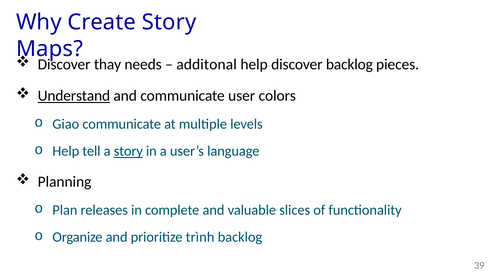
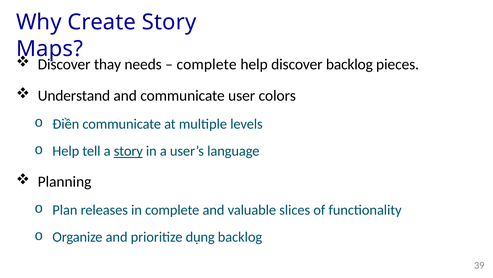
additonal at (207, 64): additonal -> complete
Understand underline: present -> none
Giao: Giao -> Điền
trình: trình -> dụng
